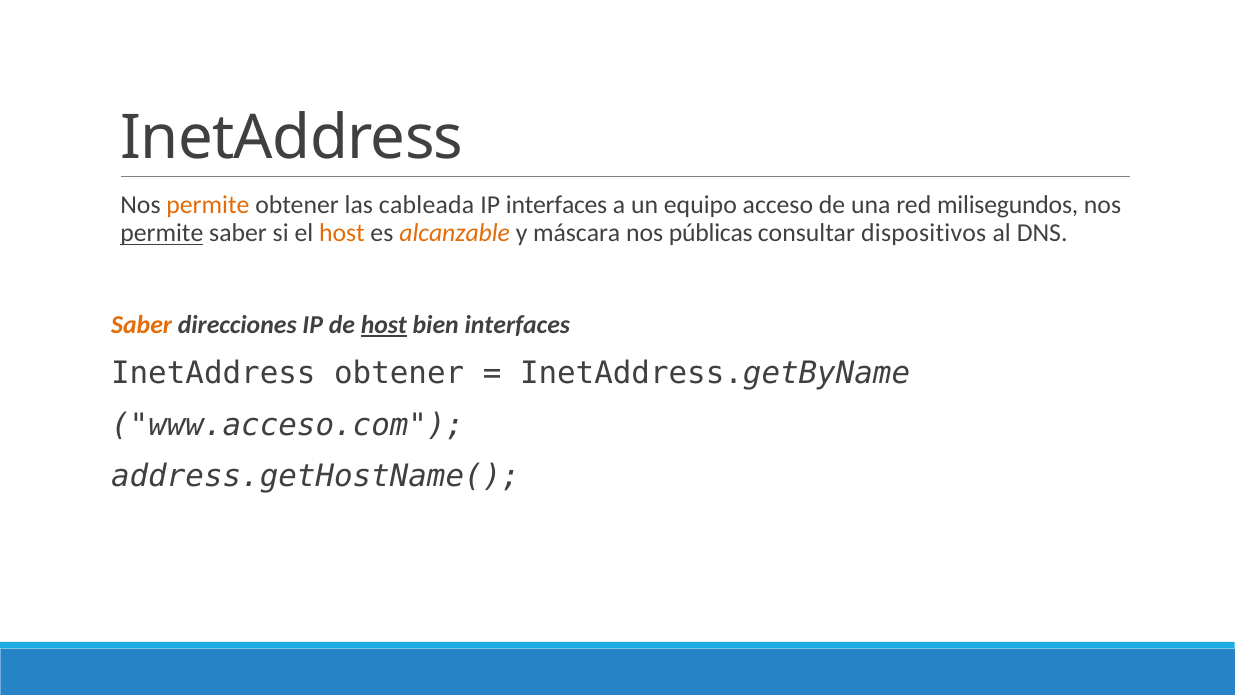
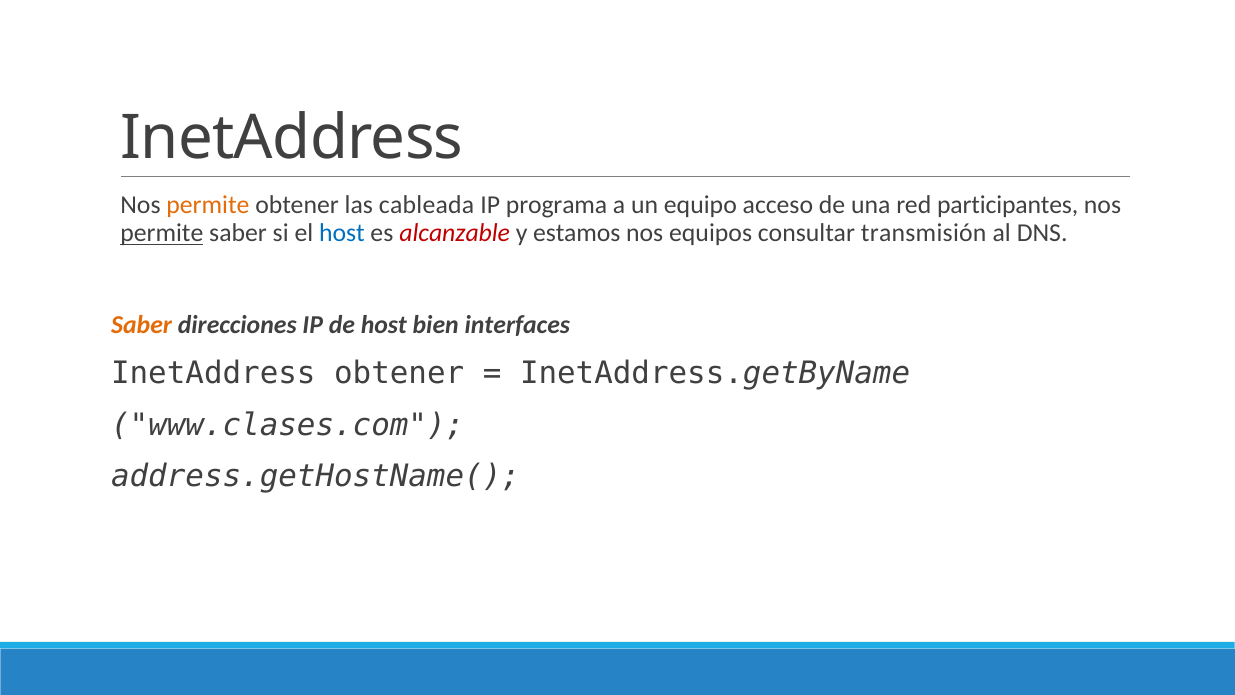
IP interfaces: interfaces -> programa
milisegundos: milisegundos -> participantes
host at (342, 233) colour: orange -> blue
alcanzable colour: orange -> red
máscara: máscara -> estamos
públicas: públicas -> equipos
dispositivos: dispositivos -> transmisión
host at (384, 325) underline: present -> none
www.acceso.com: www.acceso.com -> www.clases.com
